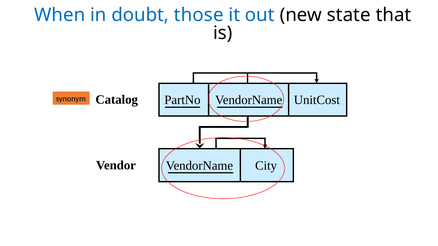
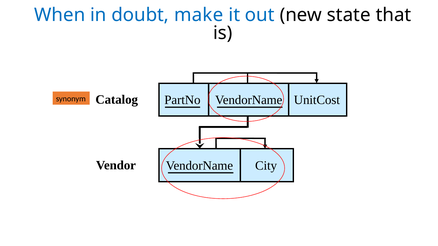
those: those -> make
